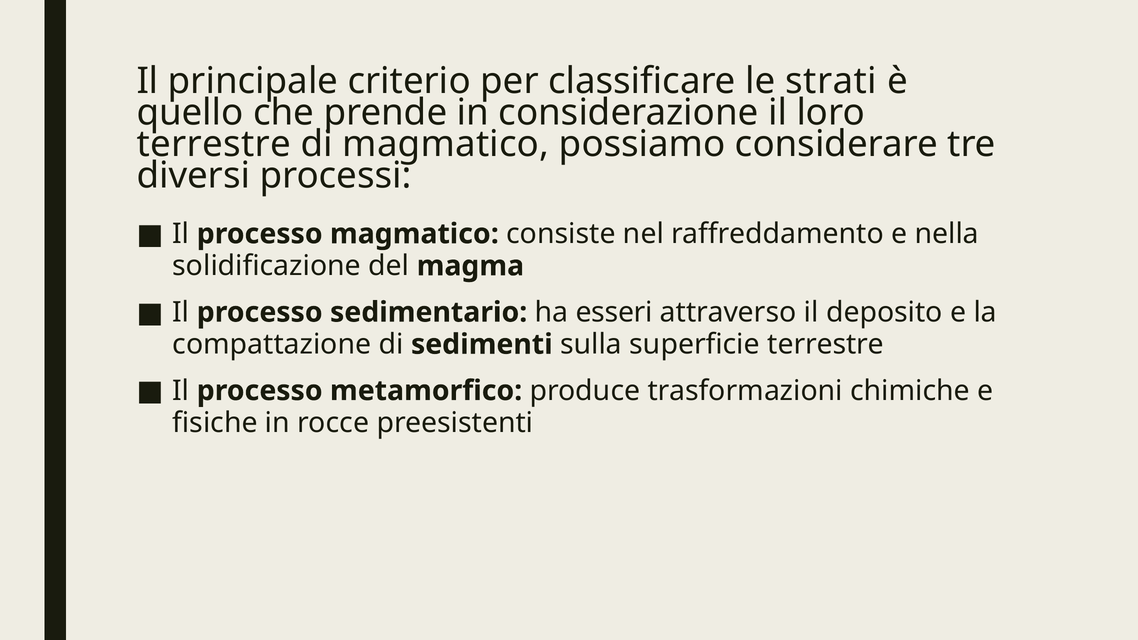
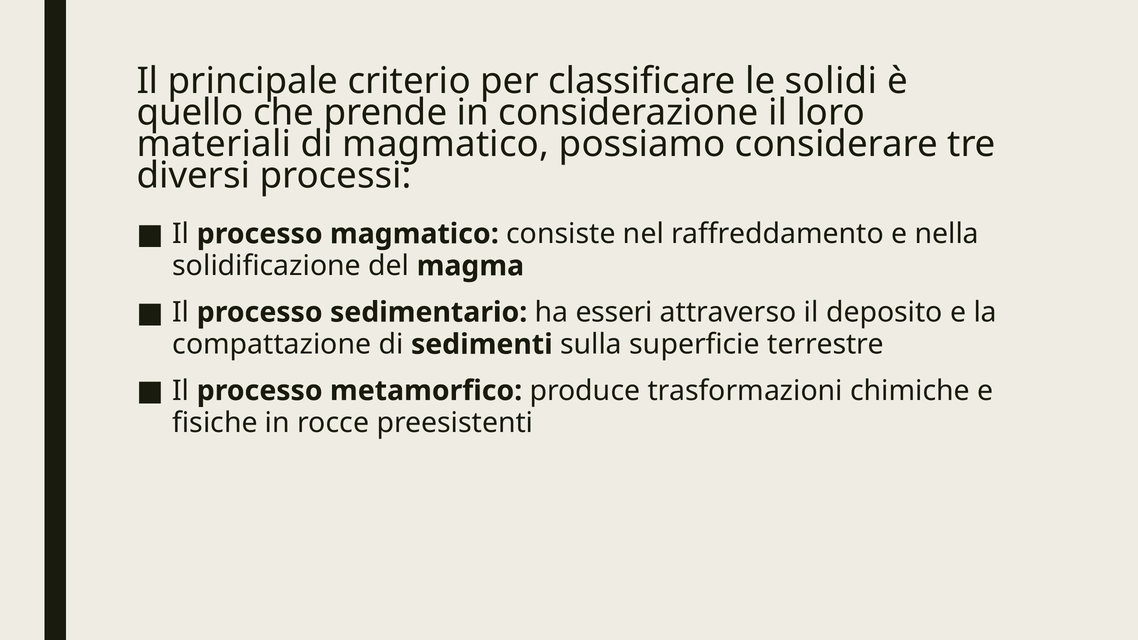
strati: strati -> solidi
terrestre at (214, 144): terrestre -> materiali
